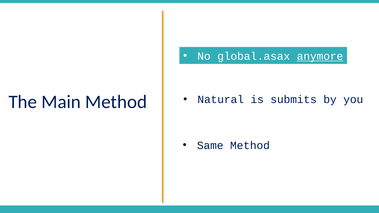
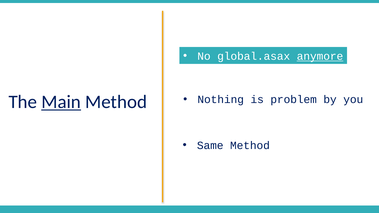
Natural: Natural -> Nothing
submits: submits -> problem
Main underline: none -> present
